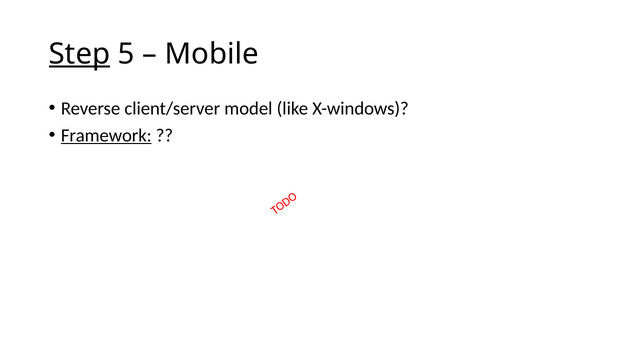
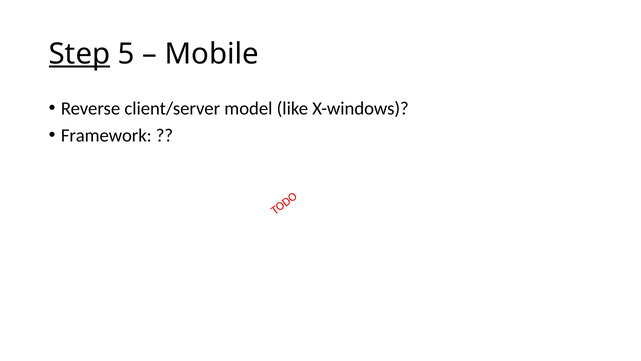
Framework underline: present -> none
